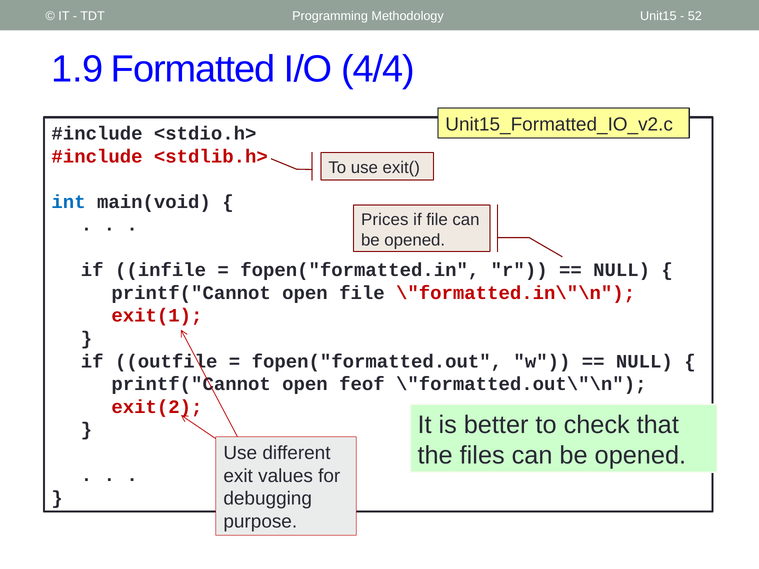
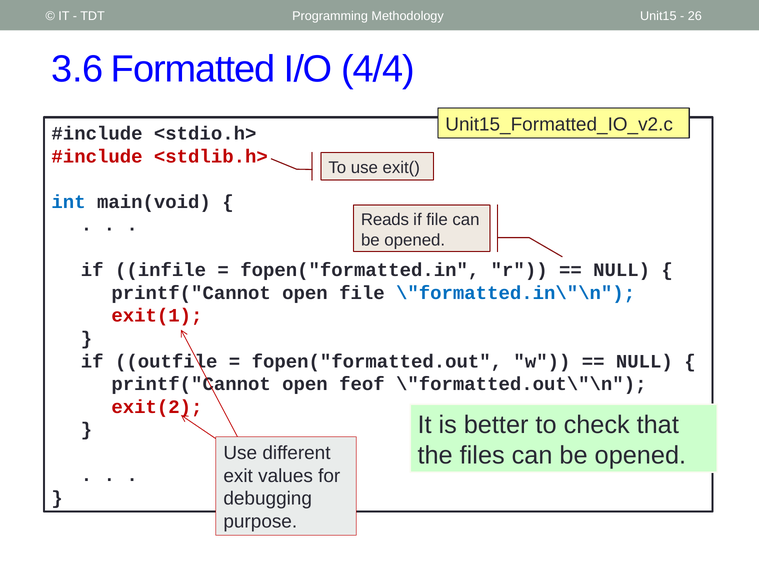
52: 52 -> 26
1.9: 1.9 -> 3.6
Prices: Prices -> Reads
\"formatted.in\"\n colour: red -> blue
